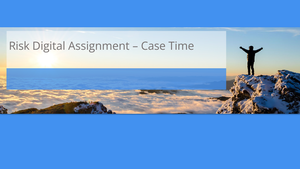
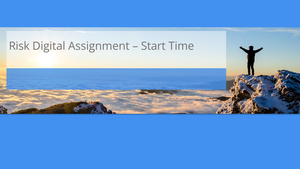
Case: Case -> Start
